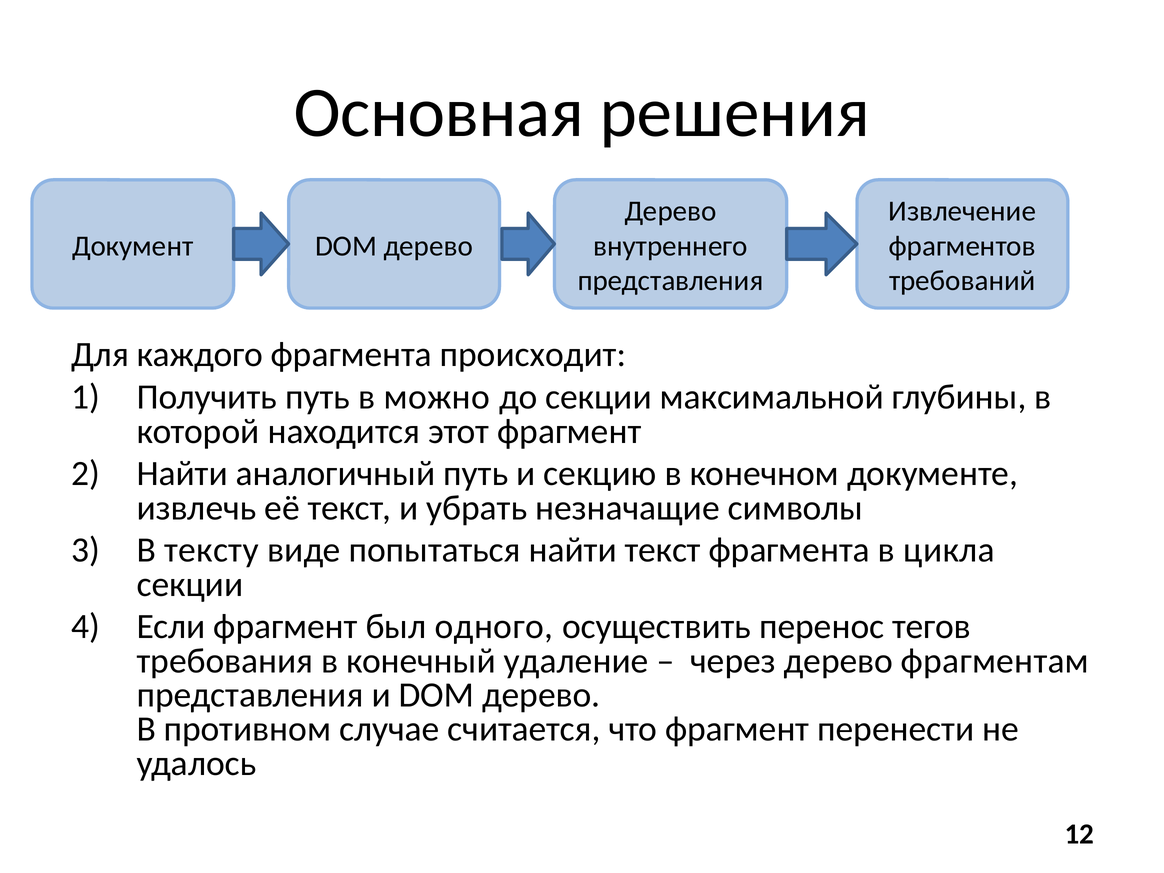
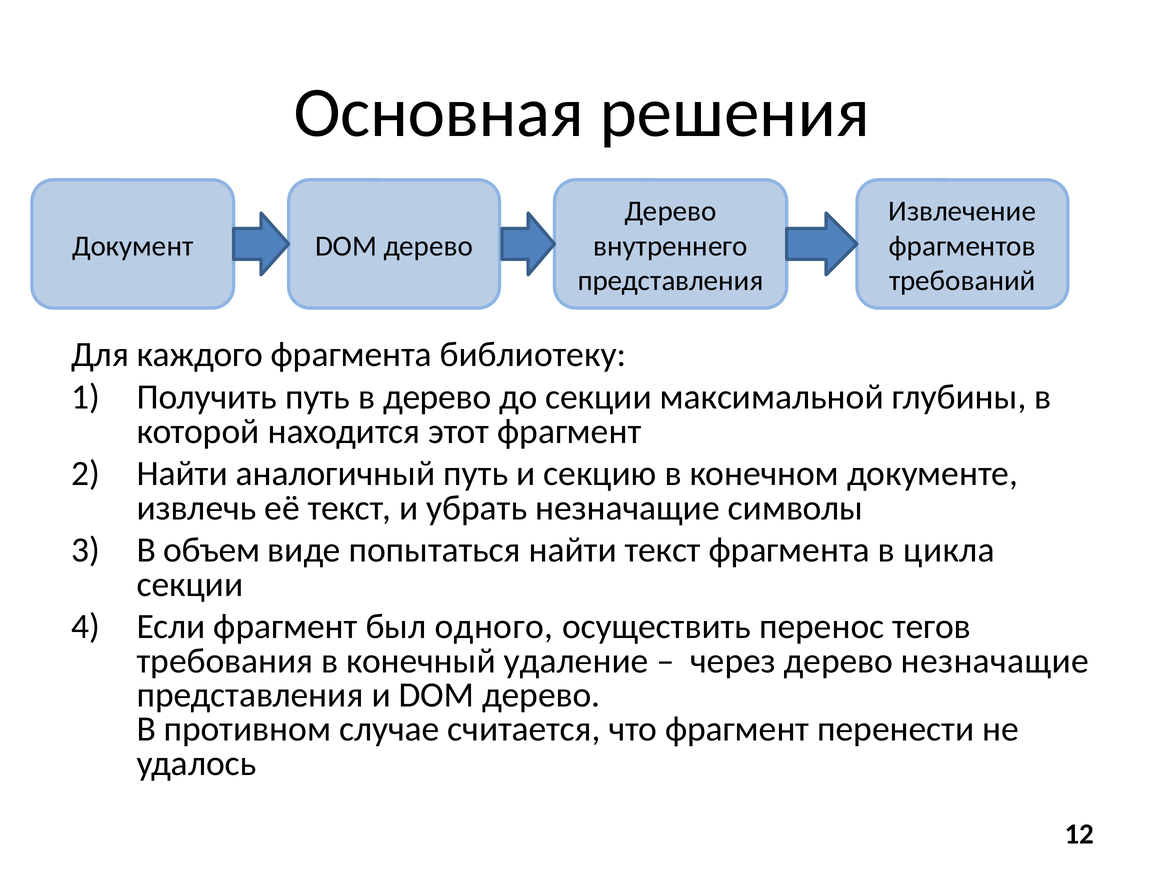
происходит: происходит -> библиотеку
в можно: можно -> дерево
тексту: тексту -> объем
дерево фрагментам: фрагментам -> незначащие
